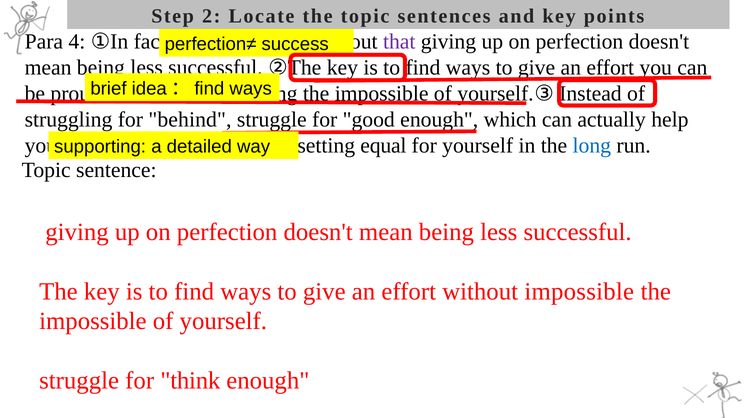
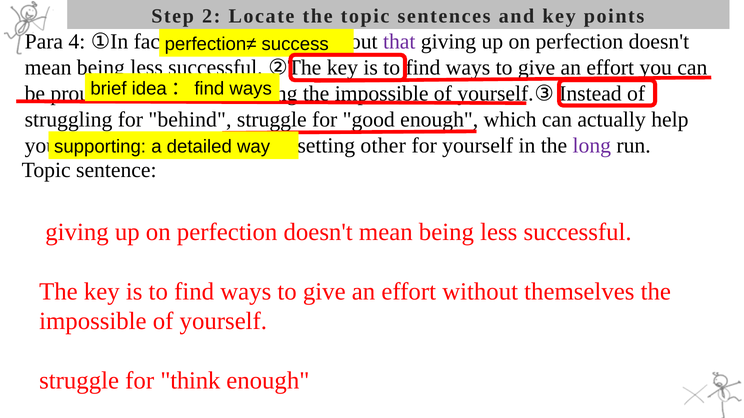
equal: equal -> other
long colour: blue -> purple
without impossible: impossible -> themselves
